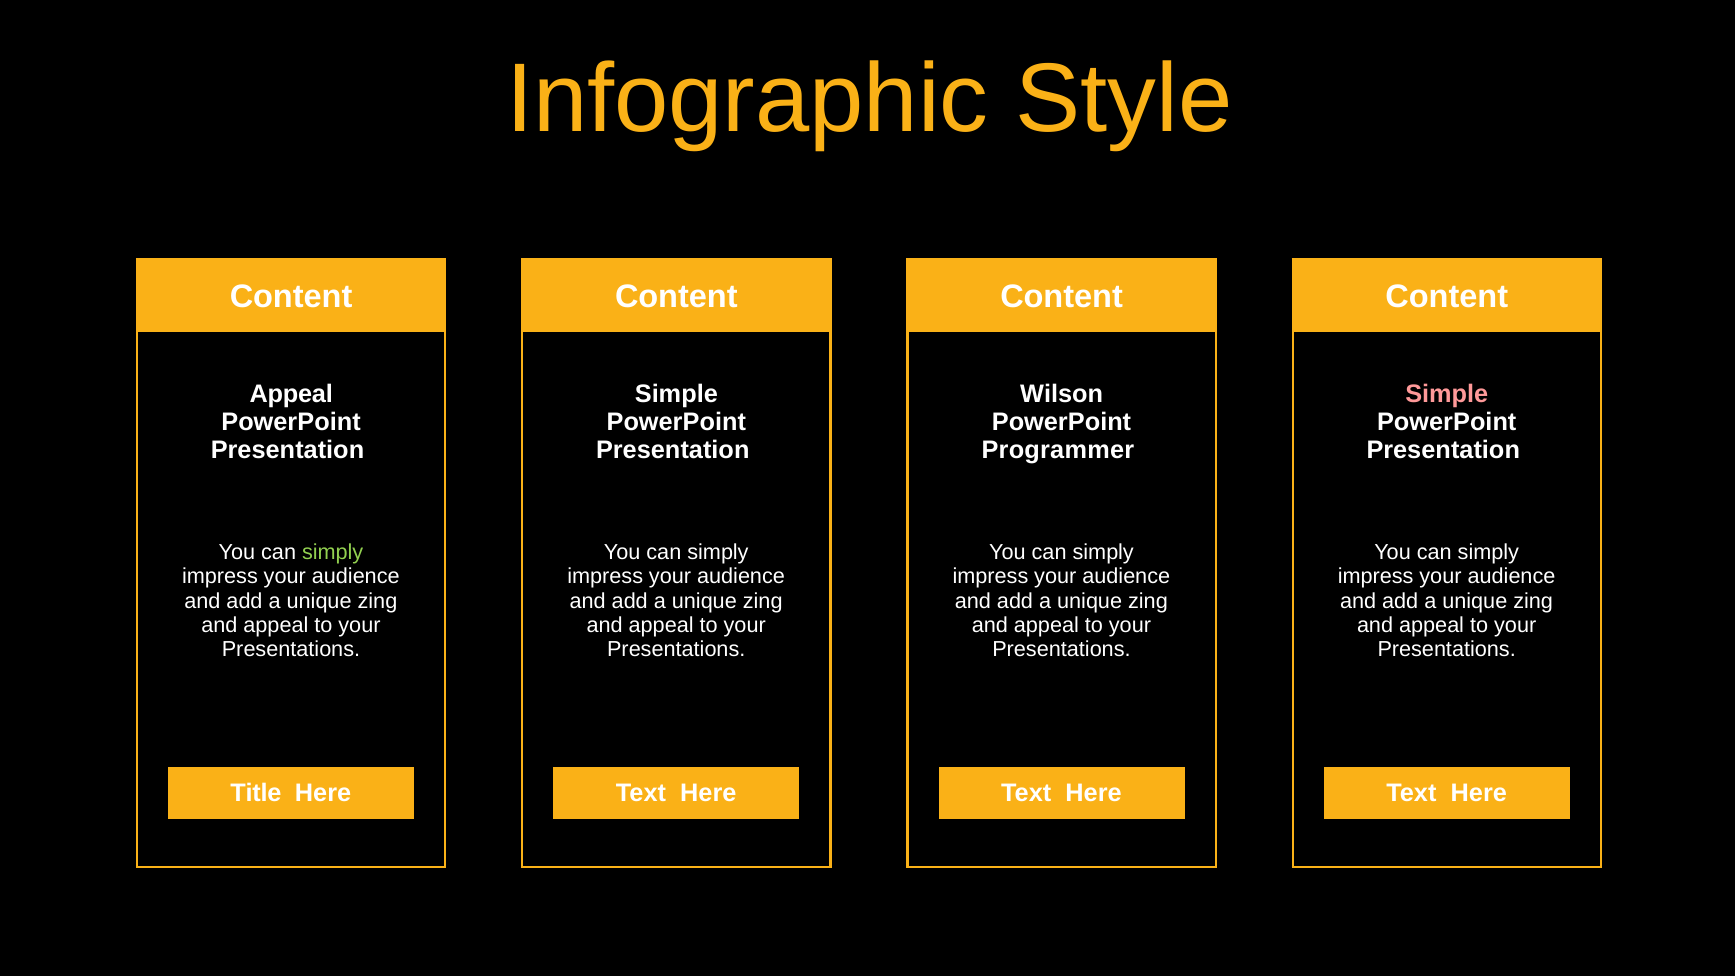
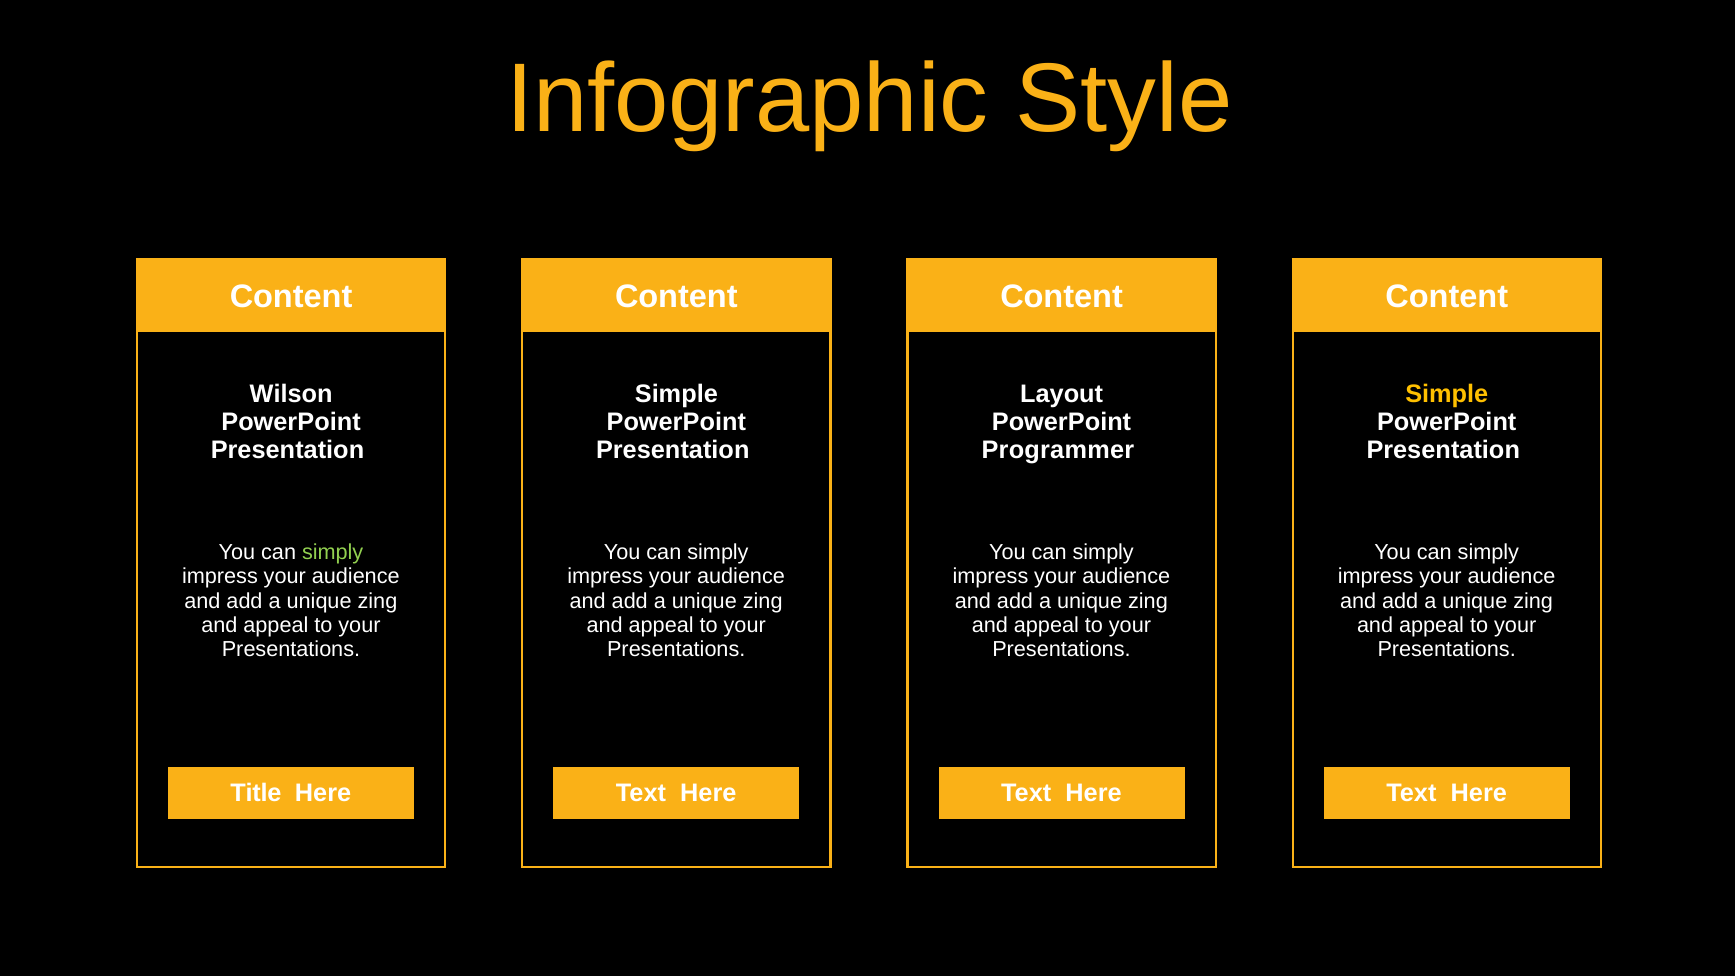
Appeal at (291, 394): Appeal -> Wilson
Wilson: Wilson -> Layout
Simple at (1447, 394) colour: pink -> yellow
